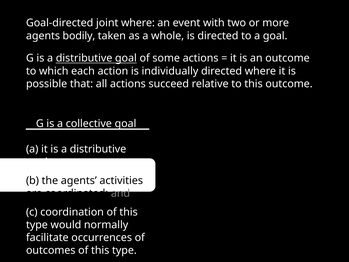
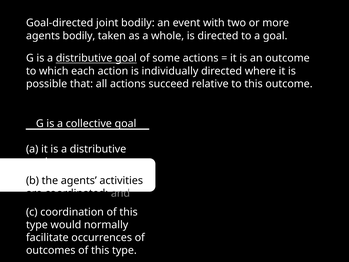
joint where: where -> bodily
